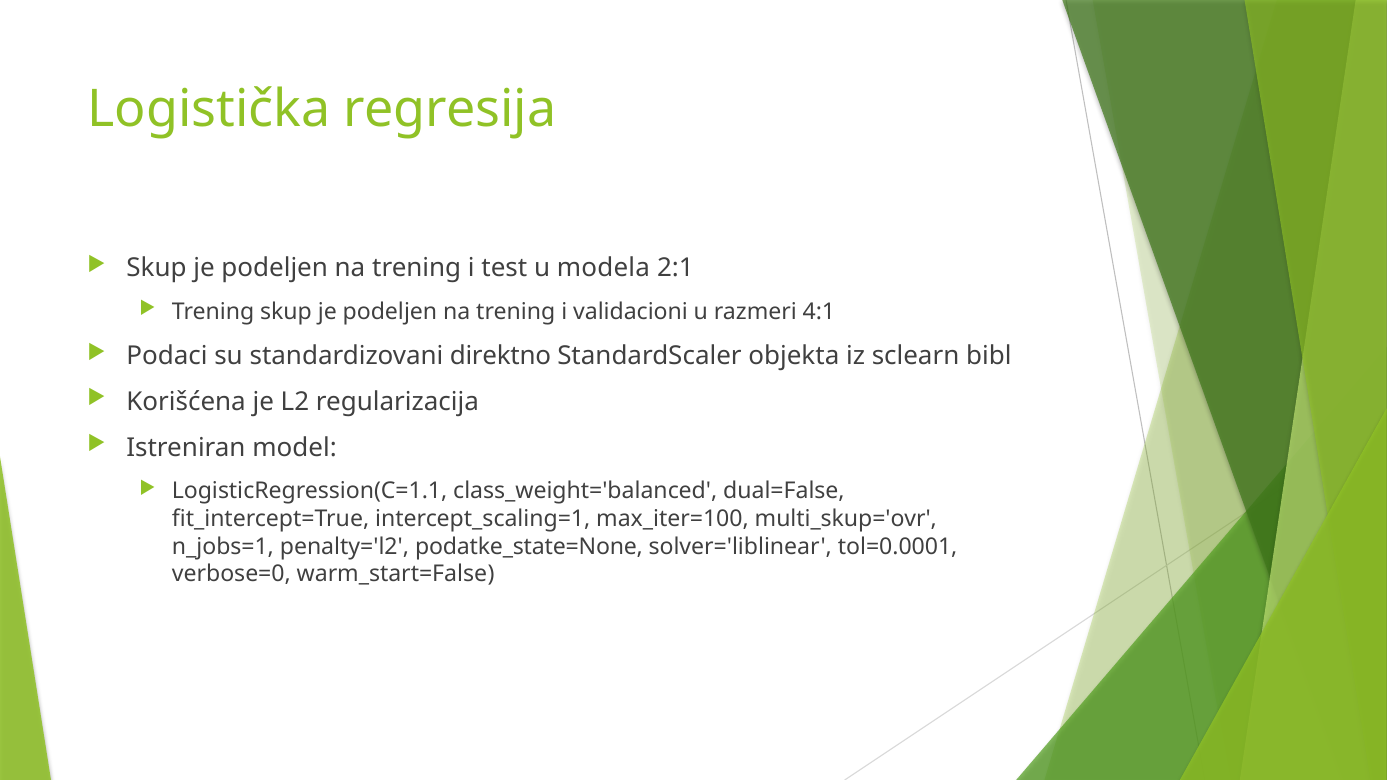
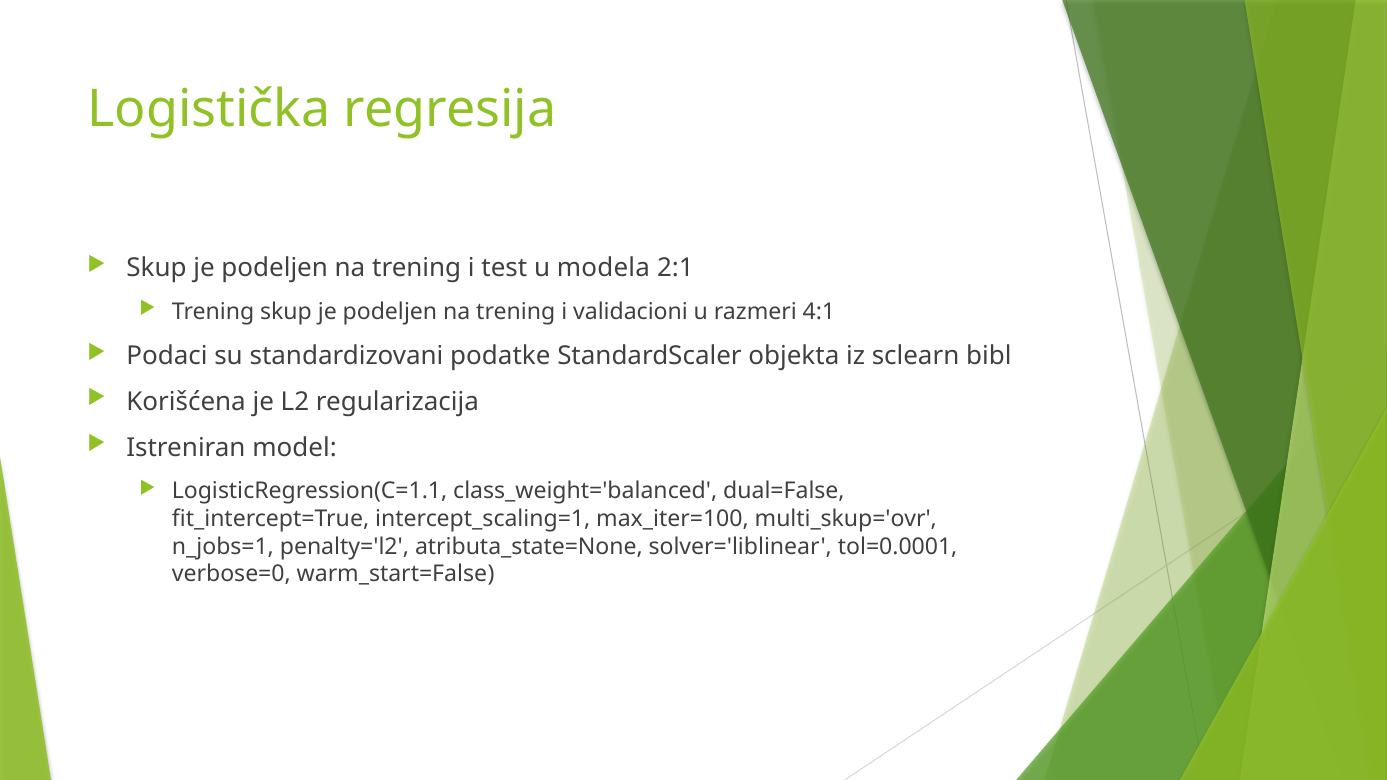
direktno: direktno -> podatke
podatke_state=None: podatke_state=None -> atributa_state=None
